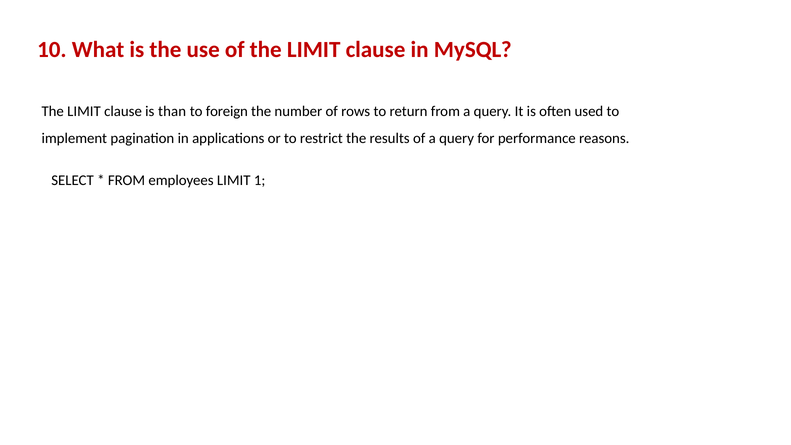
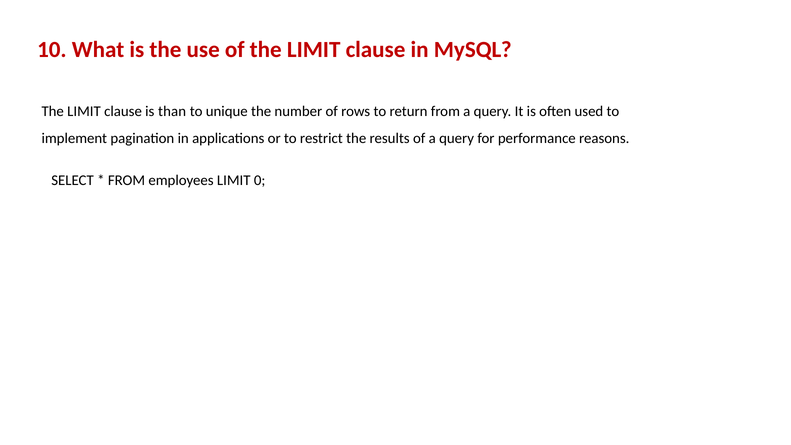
foreign: foreign -> unique
1: 1 -> 0
